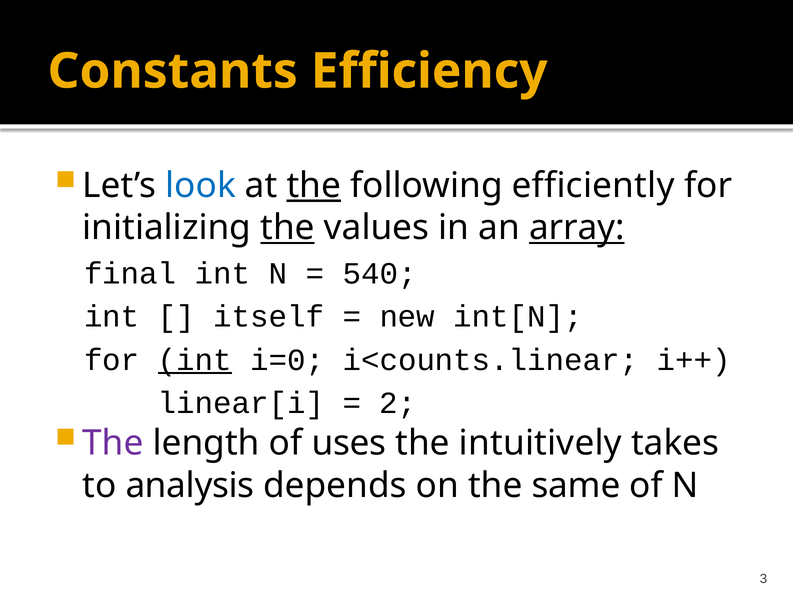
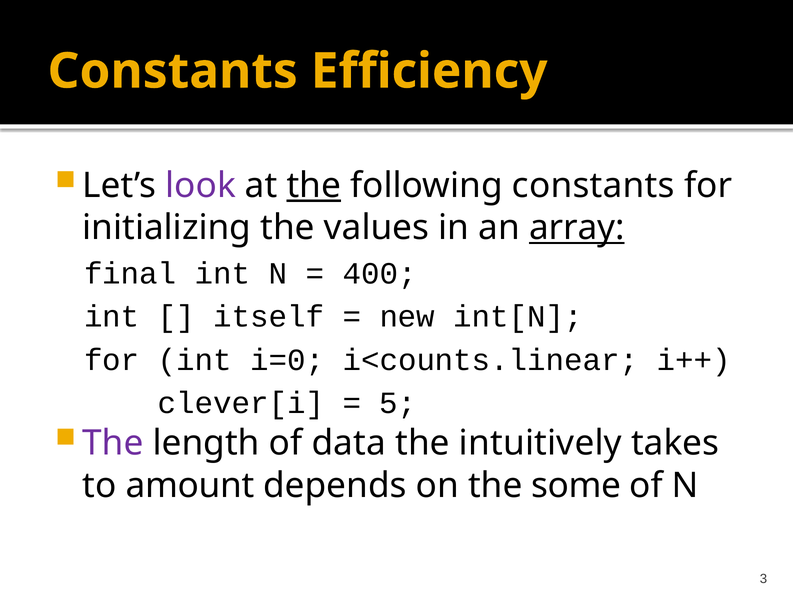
look colour: blue -> purple
following efficiently: efficiently -> constants
the at (288, 228) underline: present -> none
540: 540 -> 400
int at (195, 360) underline: present -> none
linear[i: linear[i -> clever[i
2: 2 -> 5
uses: uses -> data
analysis: analysis -> amount
same: same -> some
